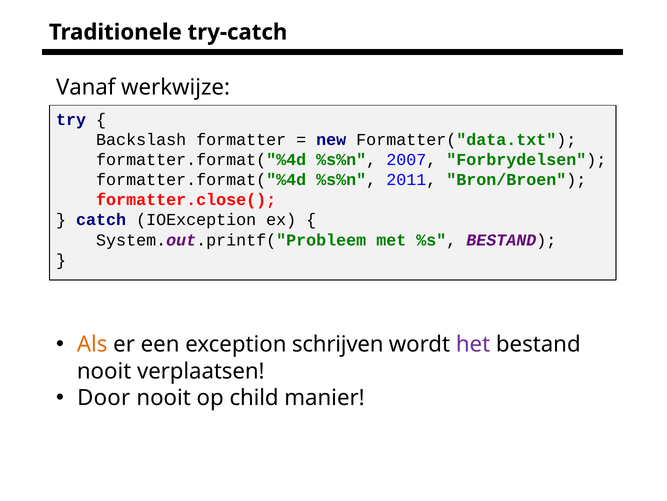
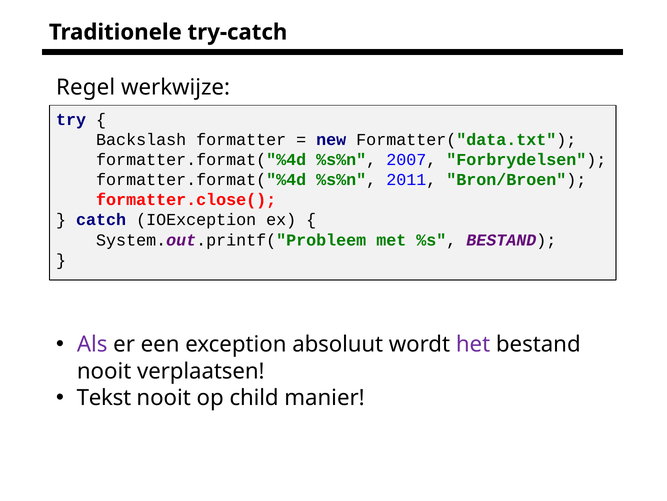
Vanaf: Vanaf -> Regel
Als colour: orange -> purple
schrijven: schrijven -> absoluut
Door: Door -> Tekst
